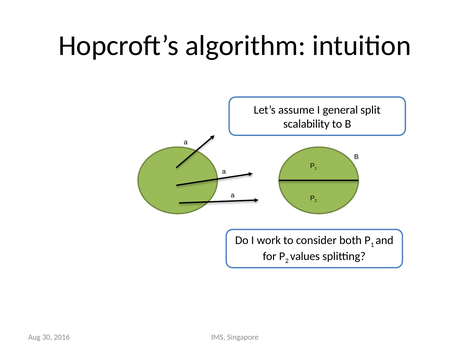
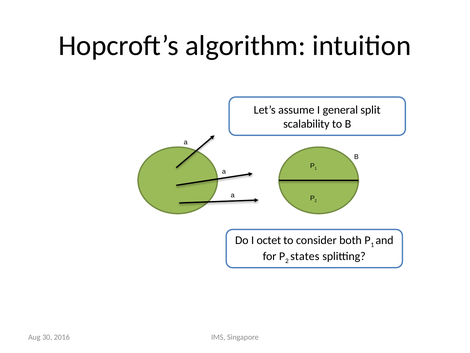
work: work -> octet
values: values -> states
